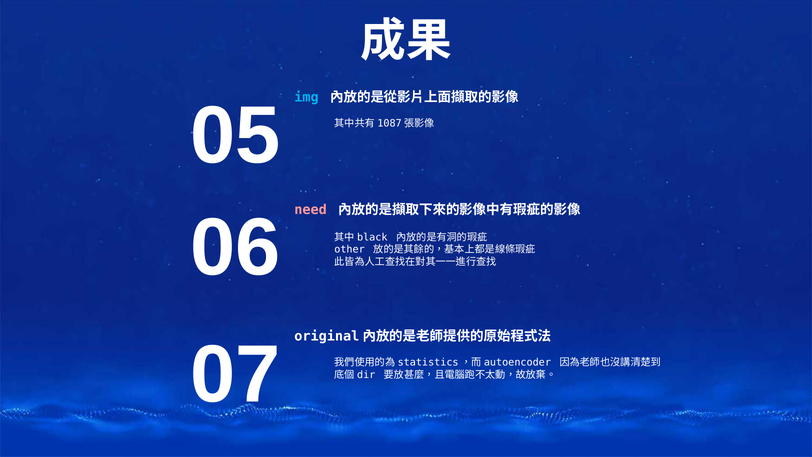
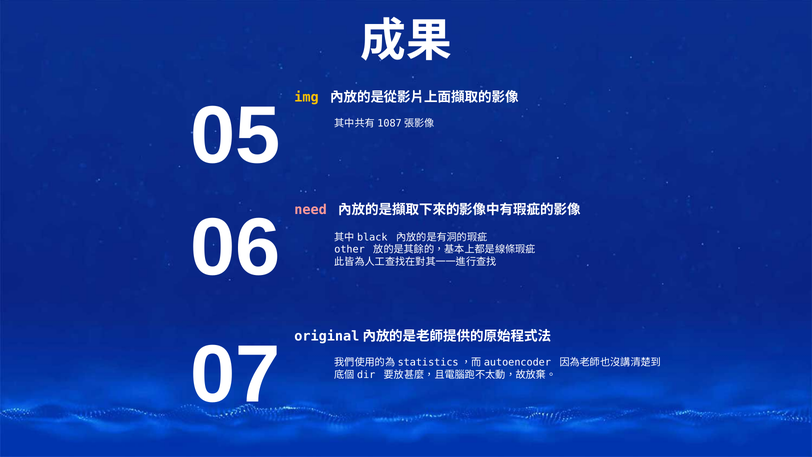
img colour: light blue -> yellow
